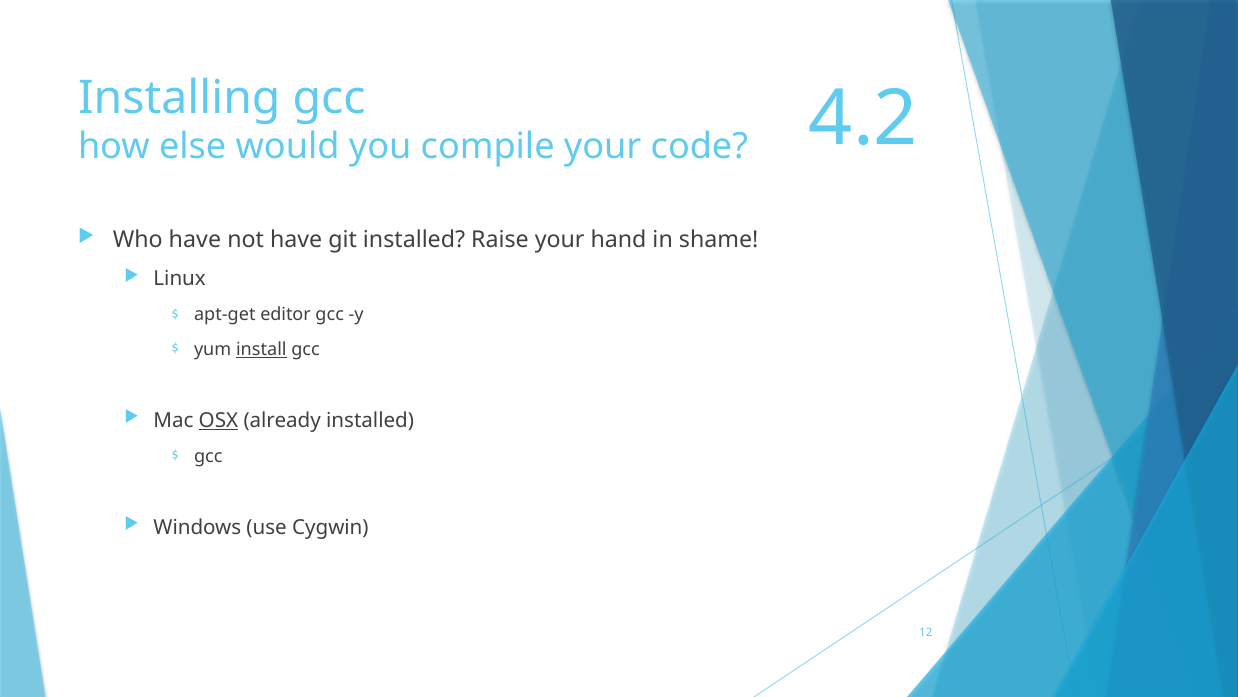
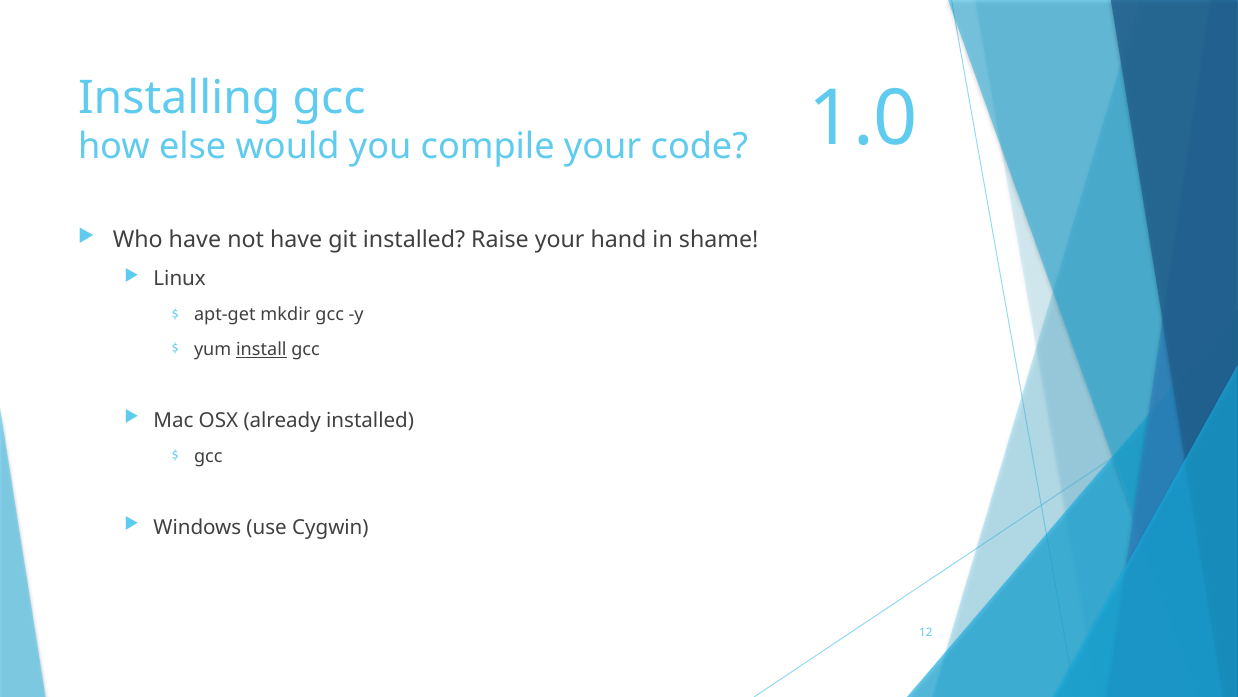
4.2: 4.2 -> 1.0
editor: editor -> mkdir
OSX underline: present -> none
